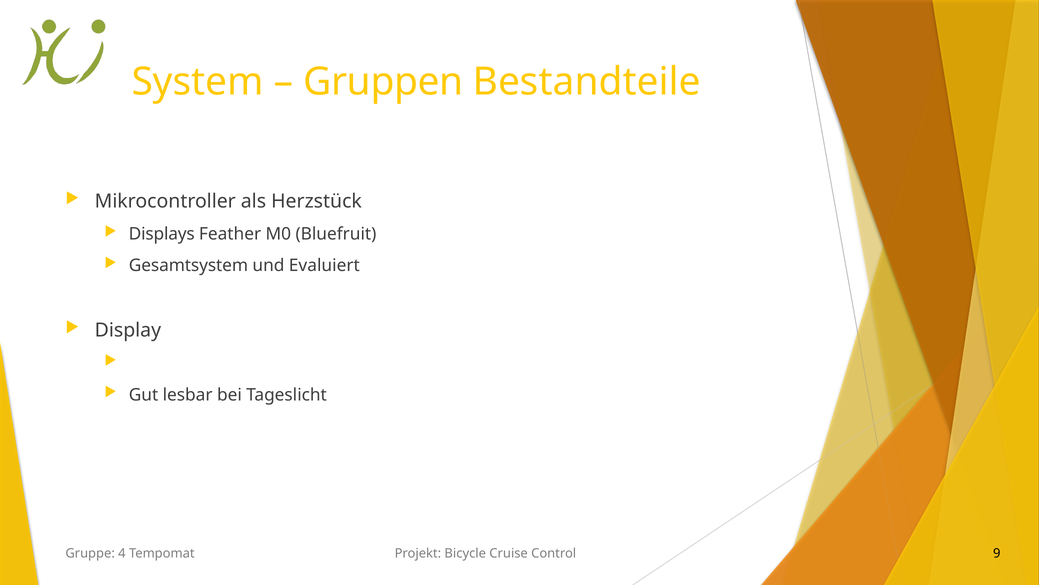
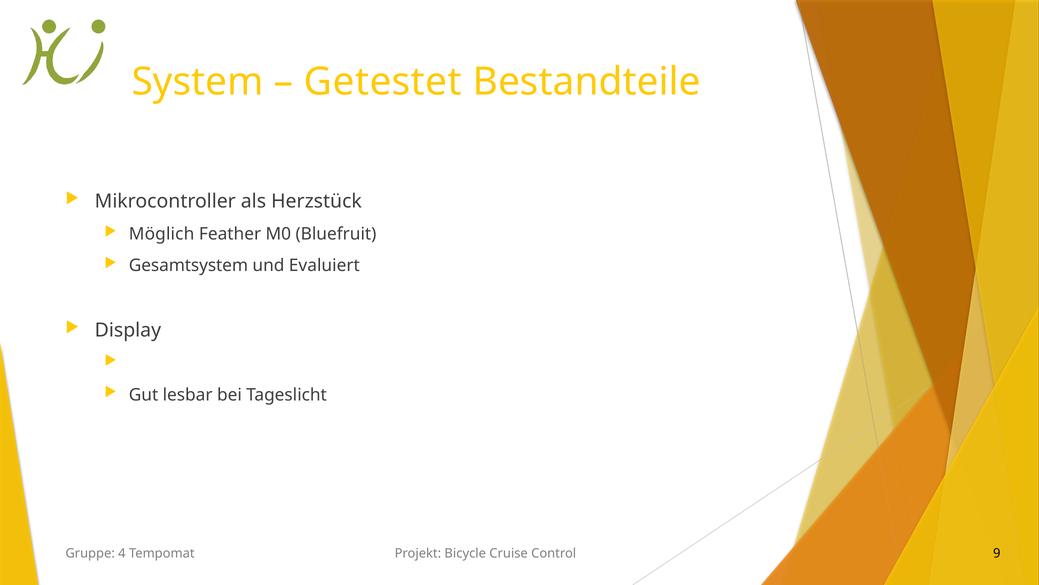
Gruppen: Gruppen -> Getestet
Displays: Displays -> Möglich
